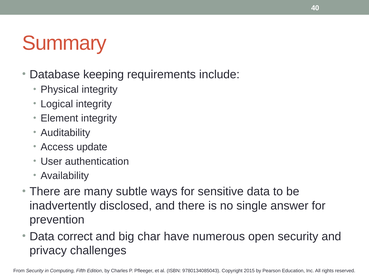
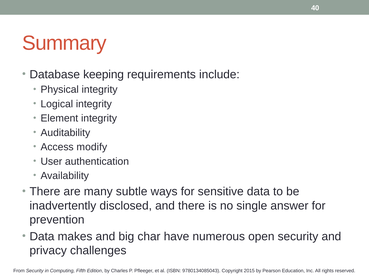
update: update -> modify
correct: correct -> makes
